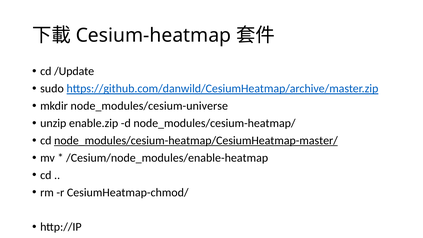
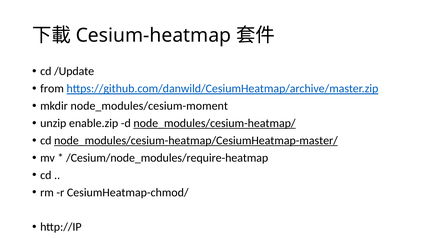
sudo: sudo -> from
node_modules/cesium-universe: node_modules/cesium-universe -> node_modules/cesium-moment
node_modules/cesium-heatmap/ underline: none -> present
/Cesium/node_modules/enable-heatmap: /Cesium/node_modules/enable-heatmap -> /Cesium/node_modules/require-heatmap
